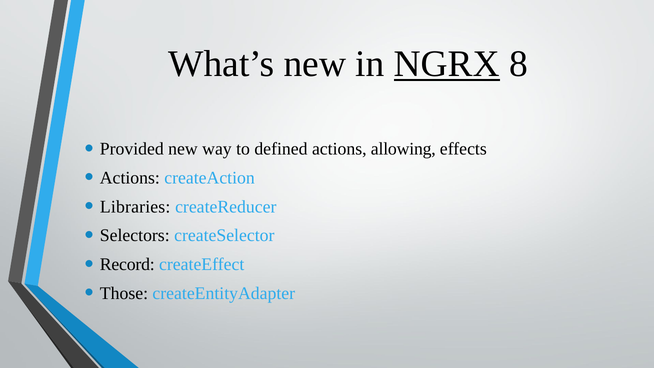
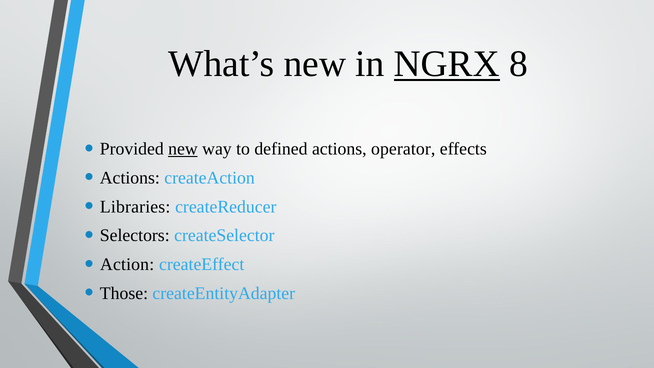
new at (183, 149) underline: none -> present
allowing: allowing -> operator
Record: Record -> Action
